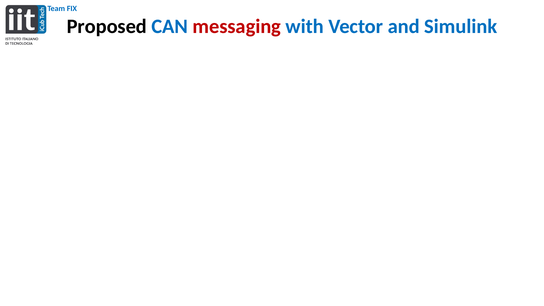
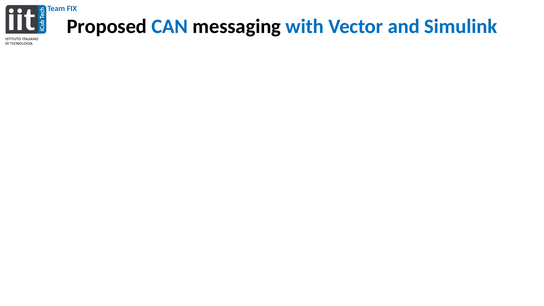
messaging colour: red -> black
